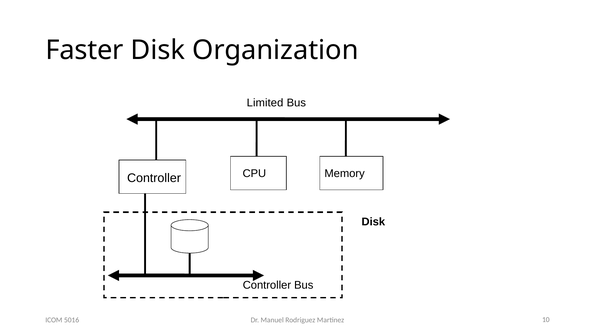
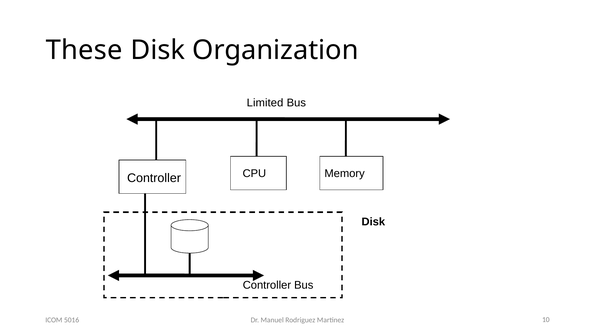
Faster: Faster -> These
